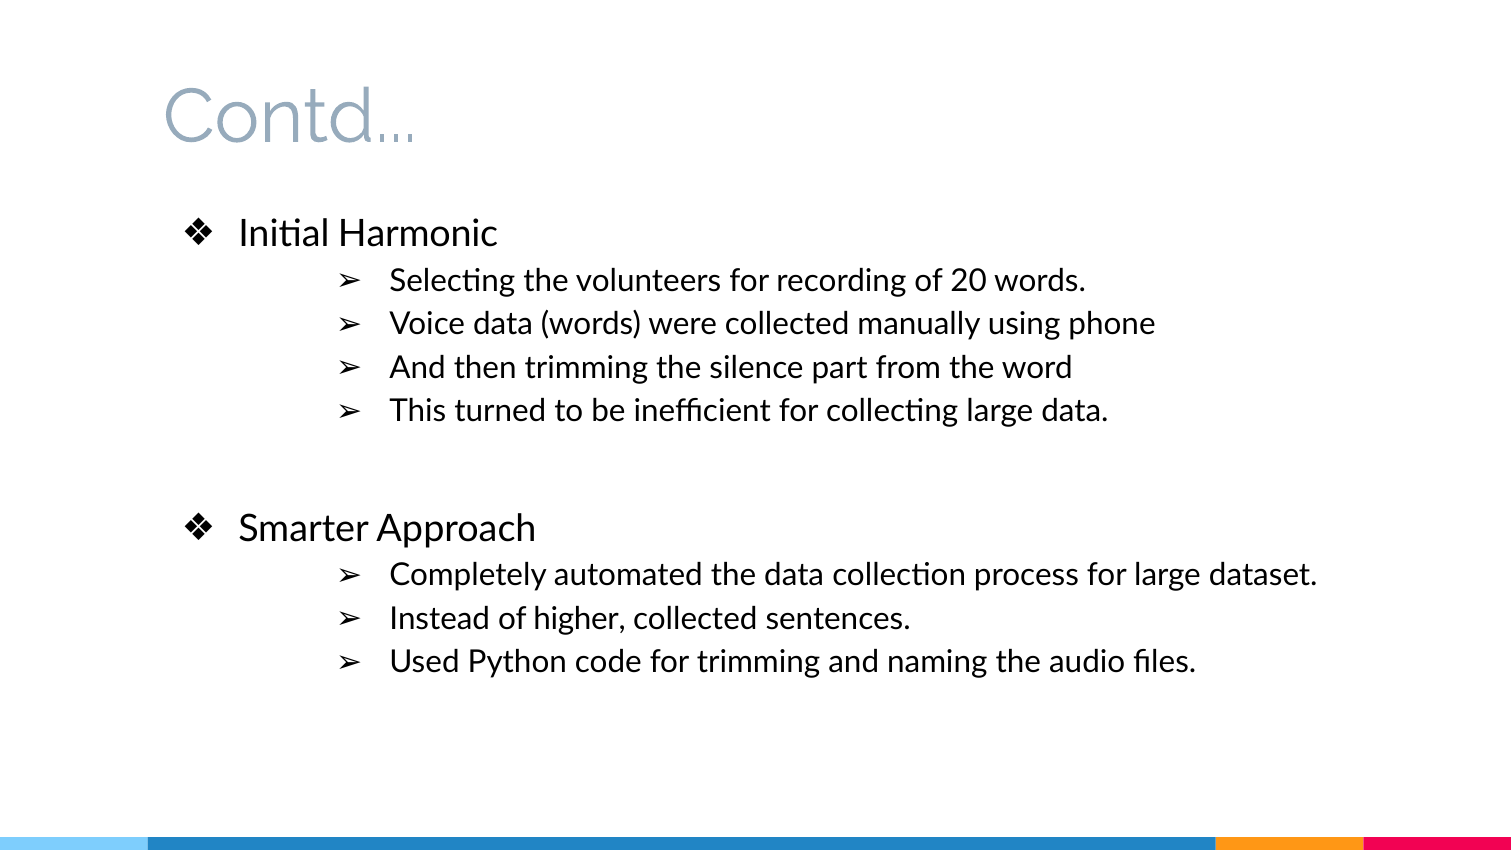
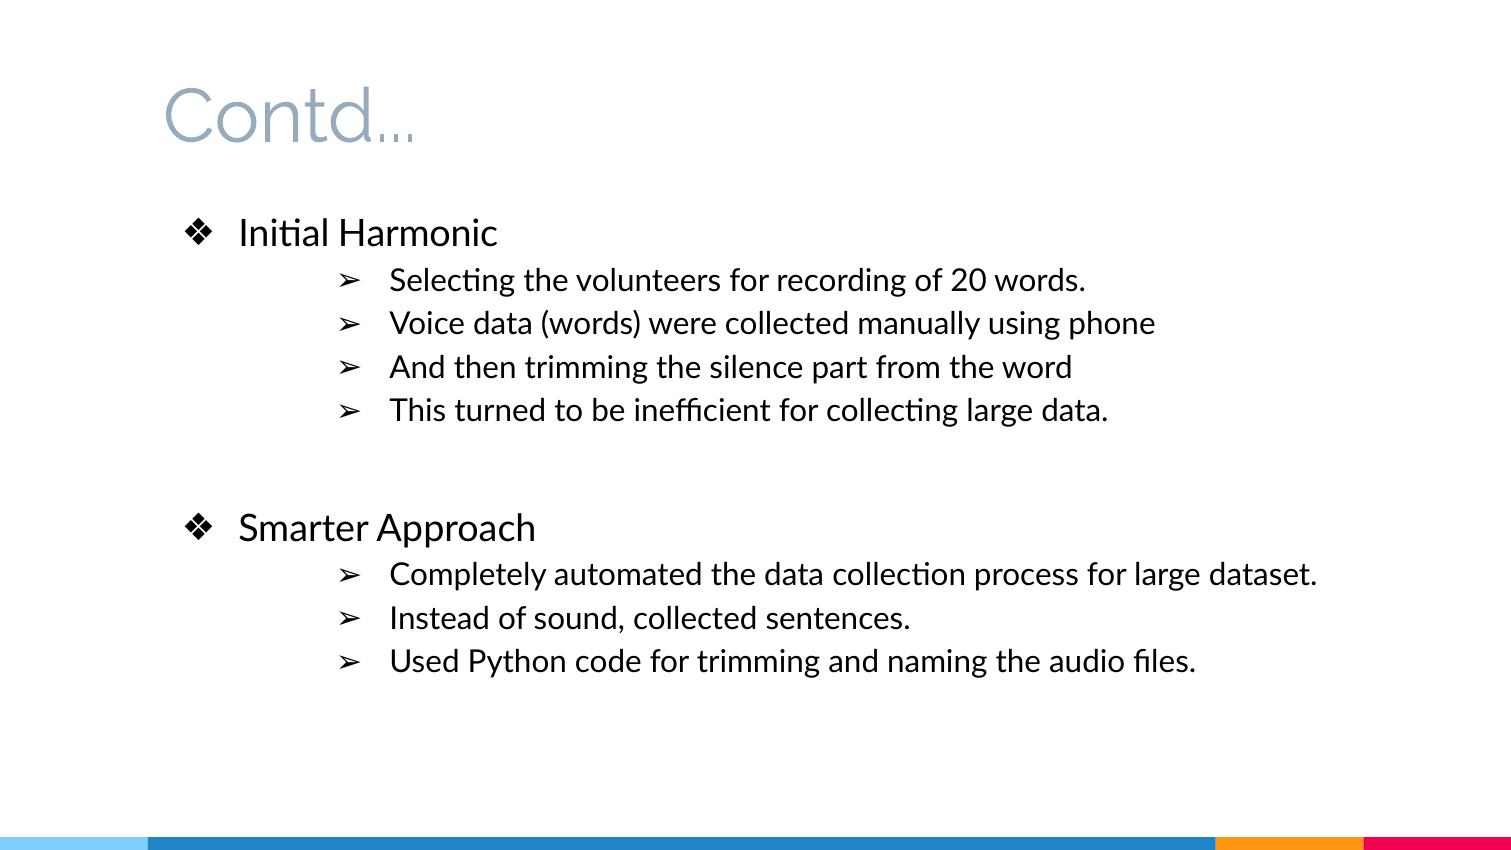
higher: higher -> sound
